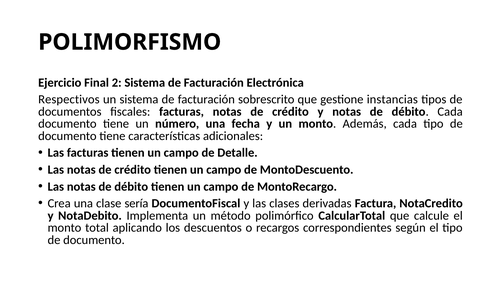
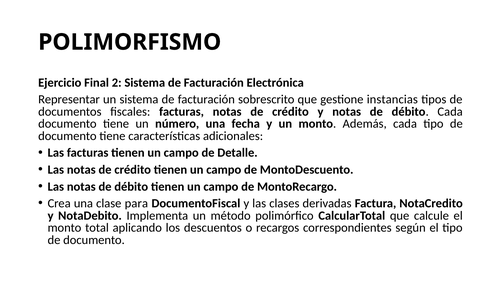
Respectivos: Respectivos -> Representar
sería: sería -> para
